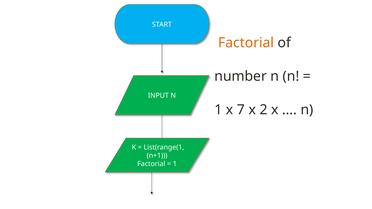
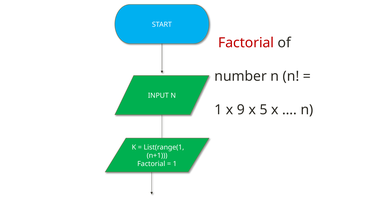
Factorial at (246, 43) colour: orange -> red
7: 7 -> 9
2: 2 -> 5
